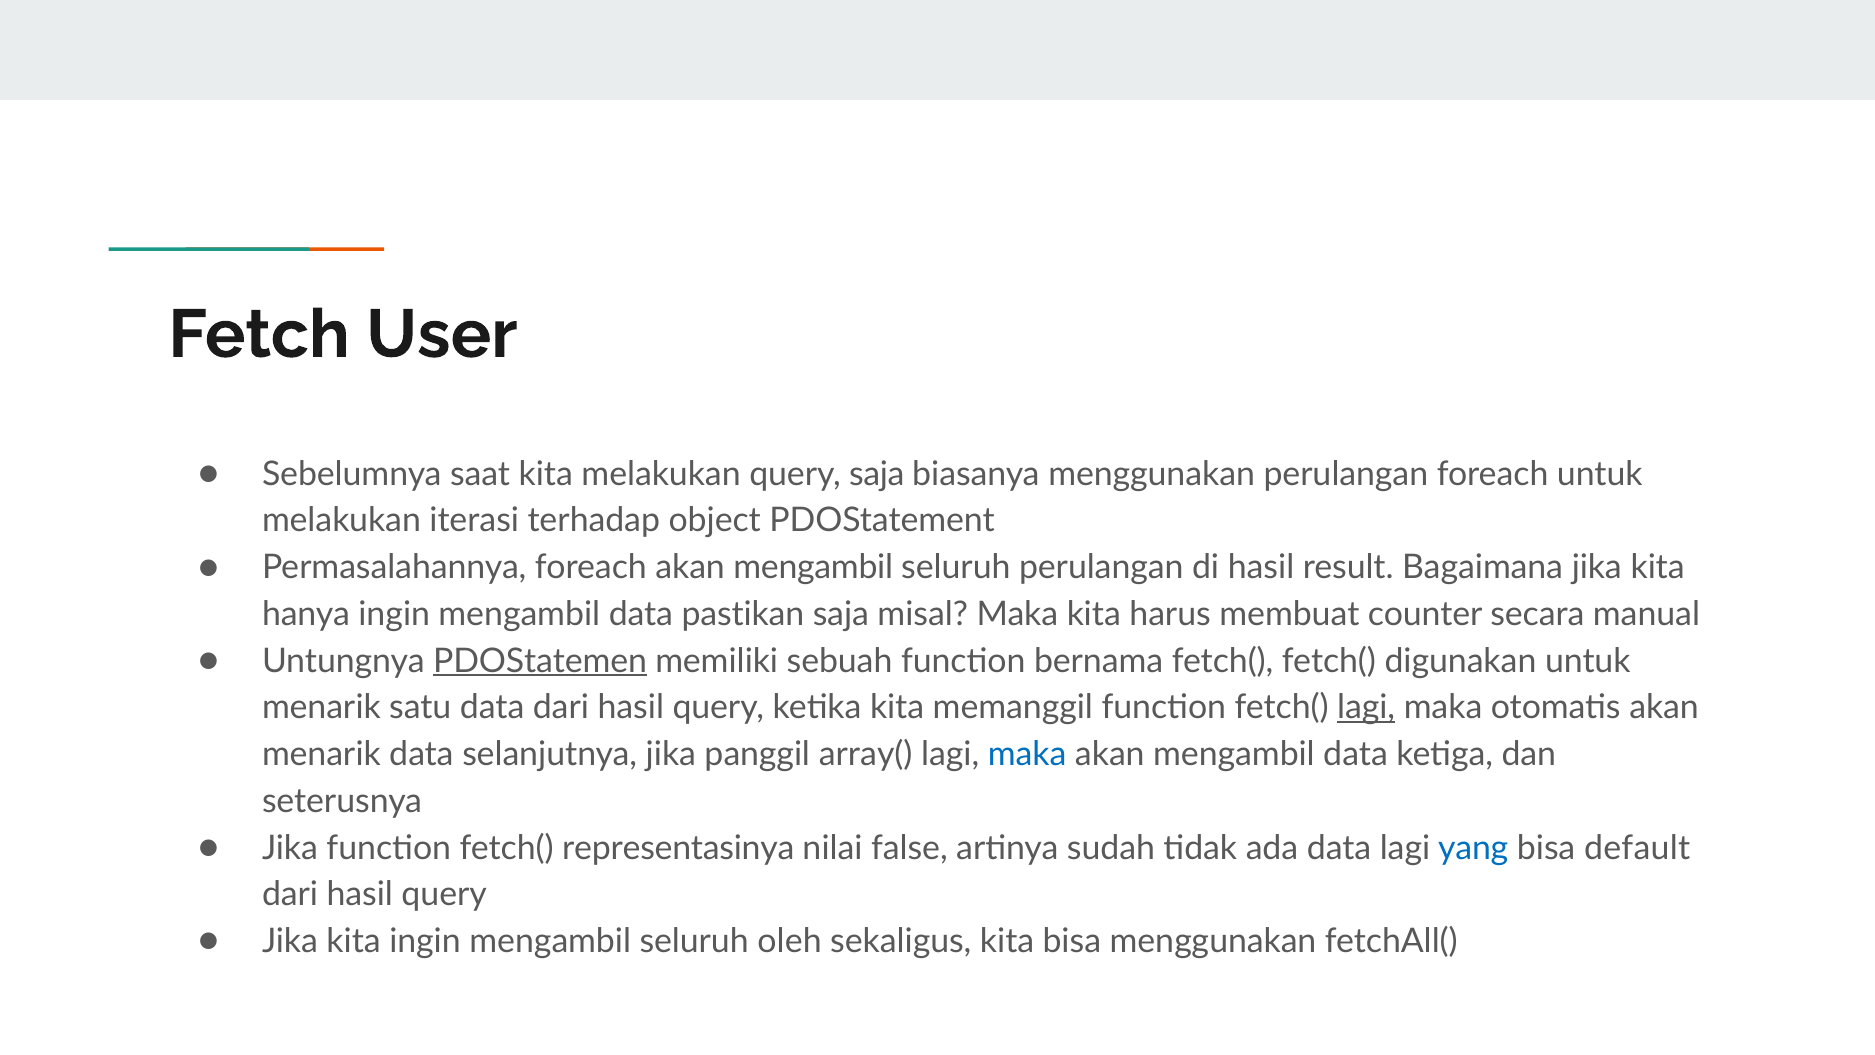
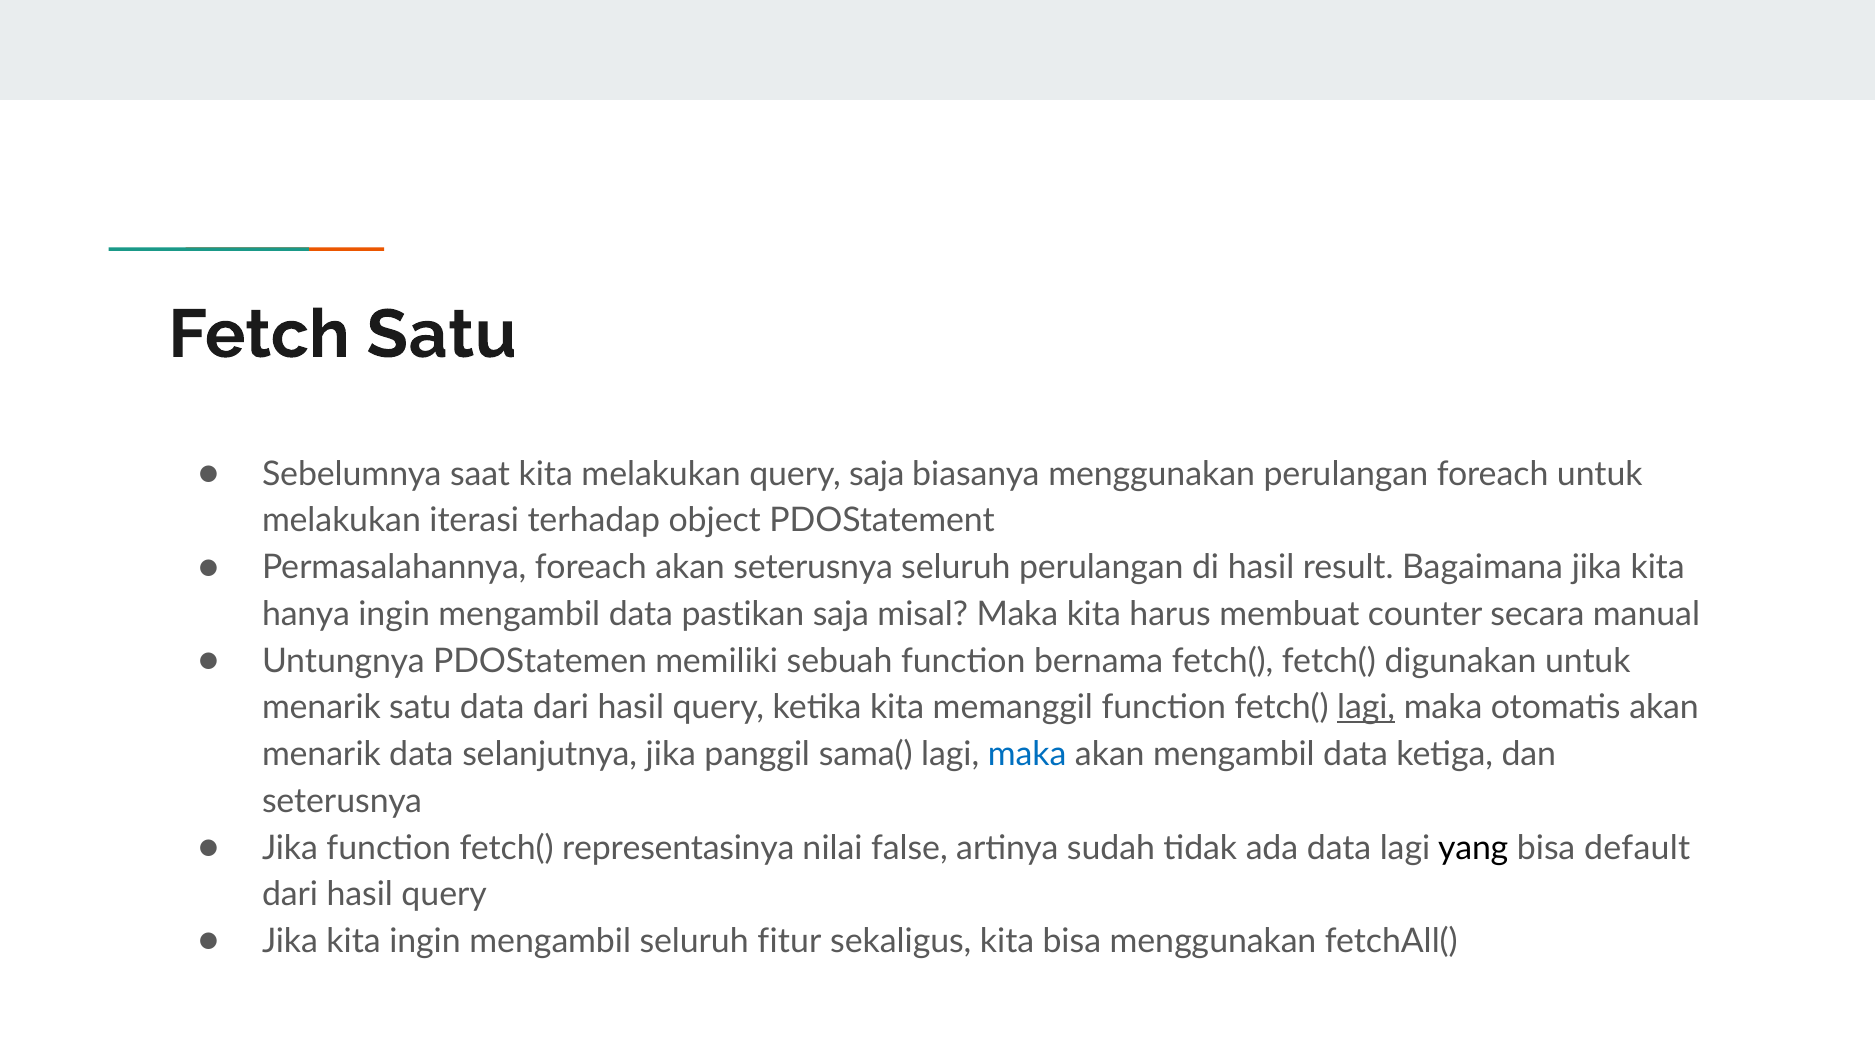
Fetch User: User -> Satu
foreach akan mengambil: mengambil -> seterusnya
PDOStatemen underline: present -> none
array(: array( -> sama(
yang colour: blue -> black
oleh: oleh -> fitur
